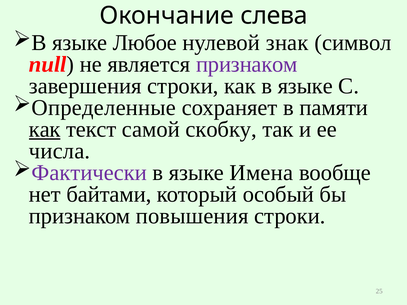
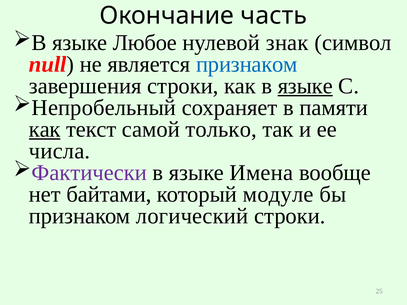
слева: слева -> часть
признаком at (247, 64) colour: purple -> blue
языке at (305, 86) underline: none -> present
Определенные: Определенные -> Непробельный
скобку: скобку -> только
особый: особый -> модуле
повышения: повышения -> логический
